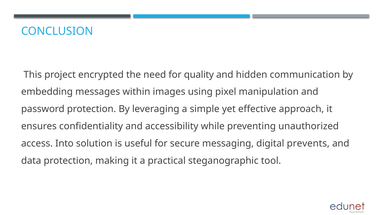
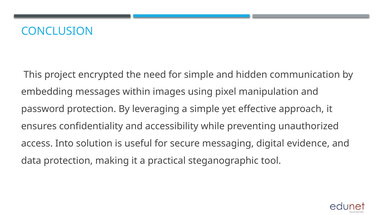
for quality: quality -> simple
prevents: prevents -> evidence
